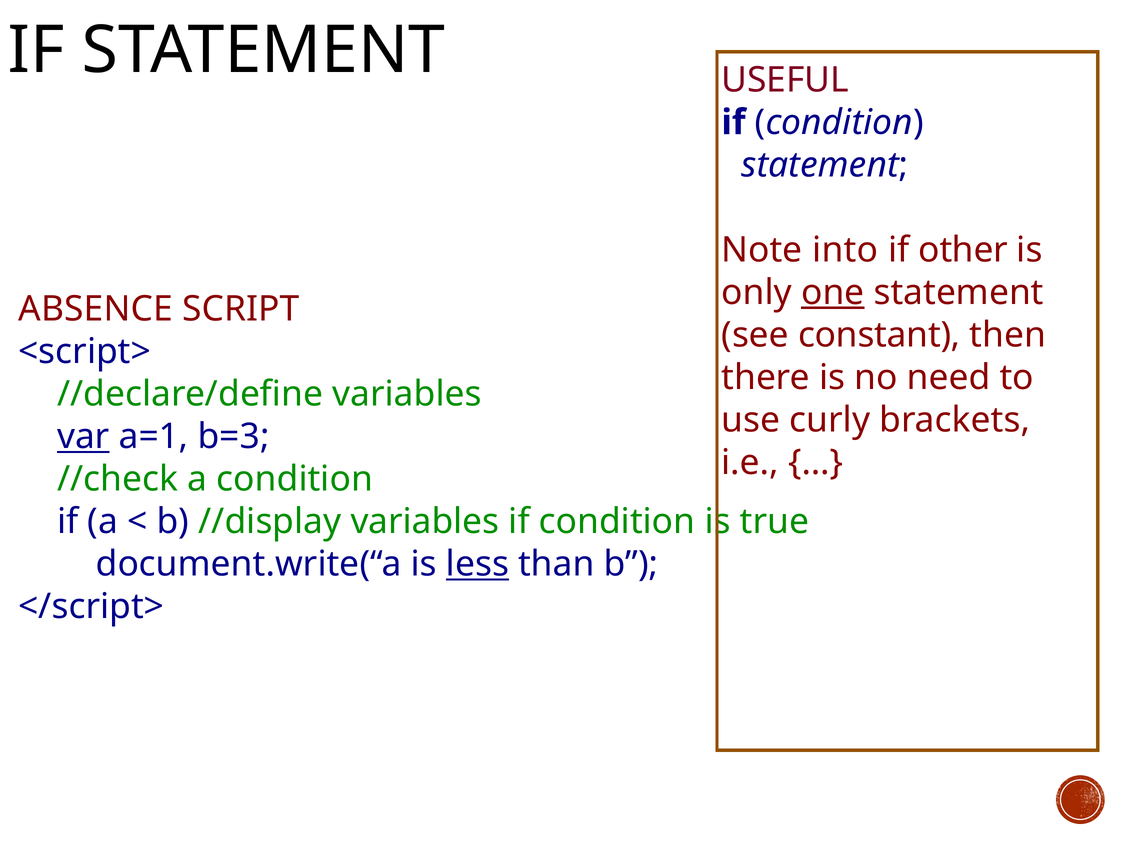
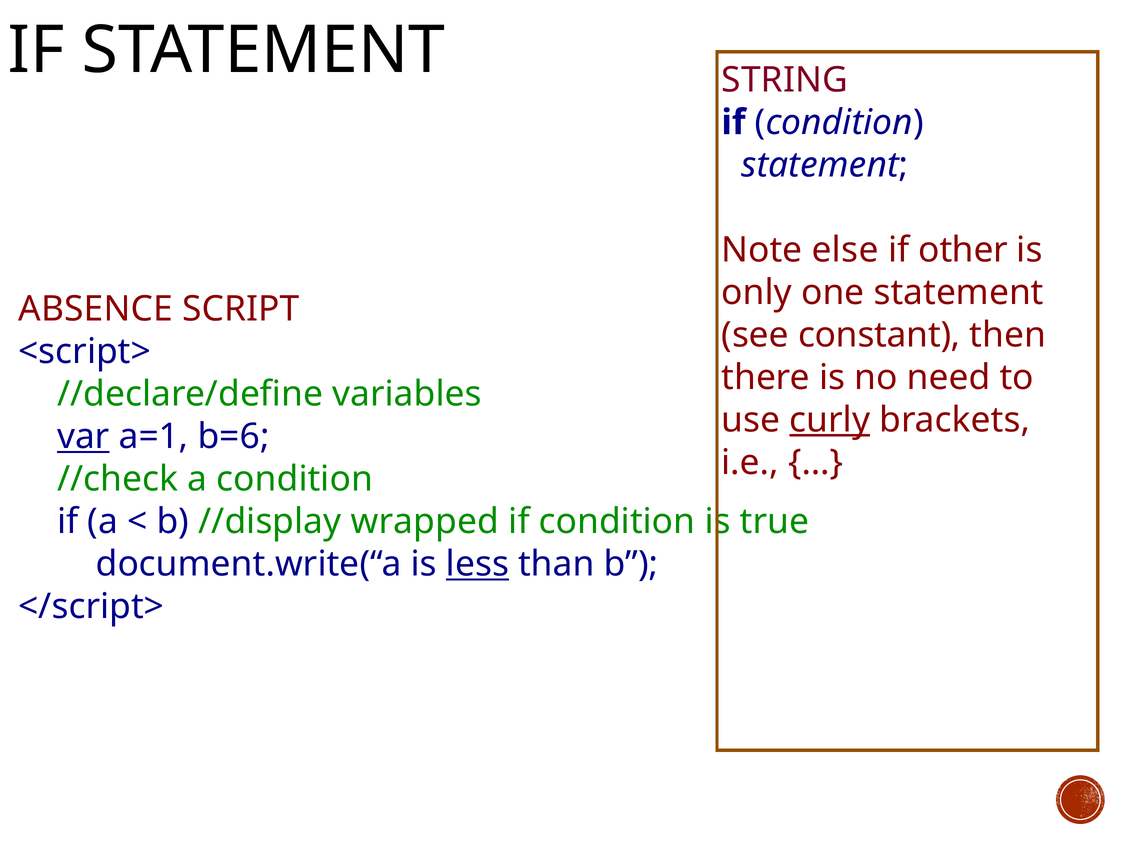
USEFUL: USEFUL -> STRING
into: into -> else
one underline: present -> none
curly underline: none -> present
b=3: b=3 -> b=6
//display variables: variables -> wrapped
